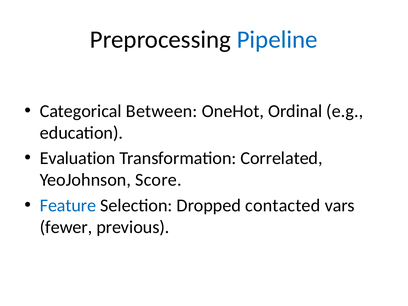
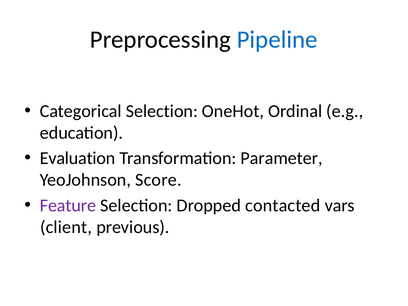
Categorical Between: Between -> Selection
Correlated: Correlated -> Parameter
Feature colour: blue -> purple
fewer: fewer -> client
